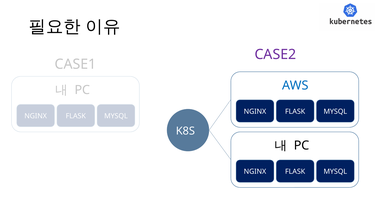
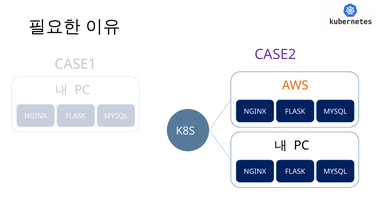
AWS colour: blue -> orange
